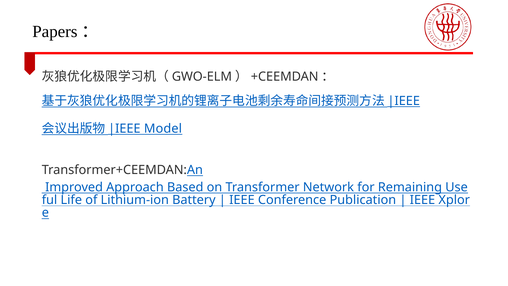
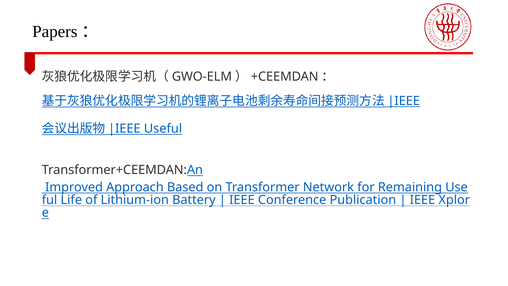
Model: Model -> Useful
